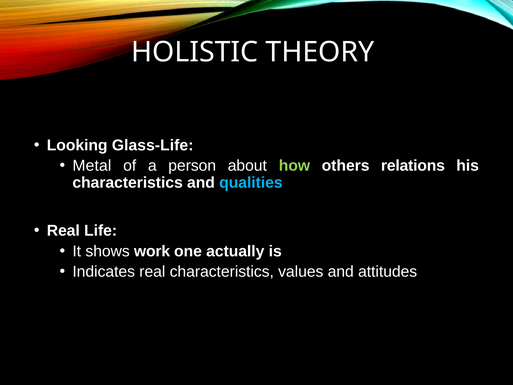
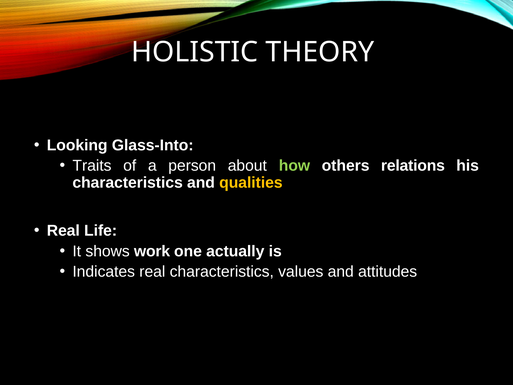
Glass-Life: Glass-Life -> Glass-Into
Metal: Metal -> Traits
qualities colour: light blue -> yellow
